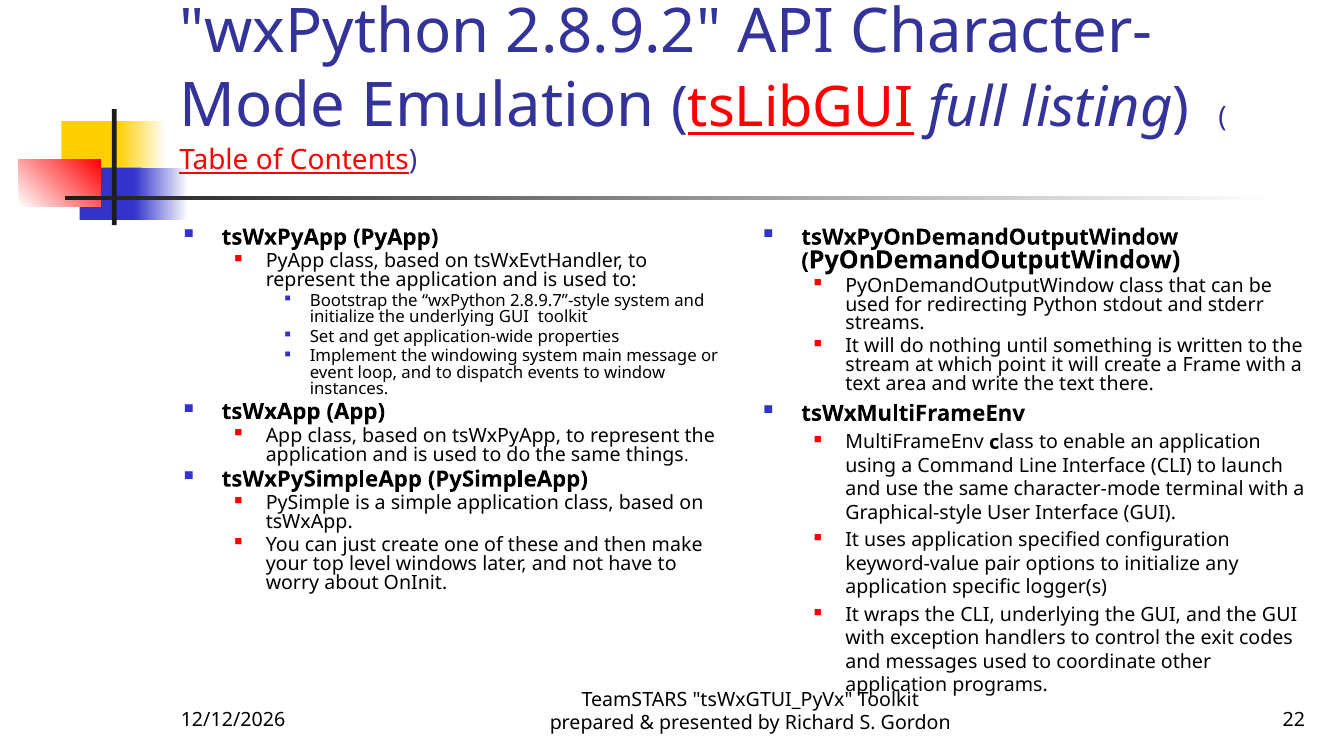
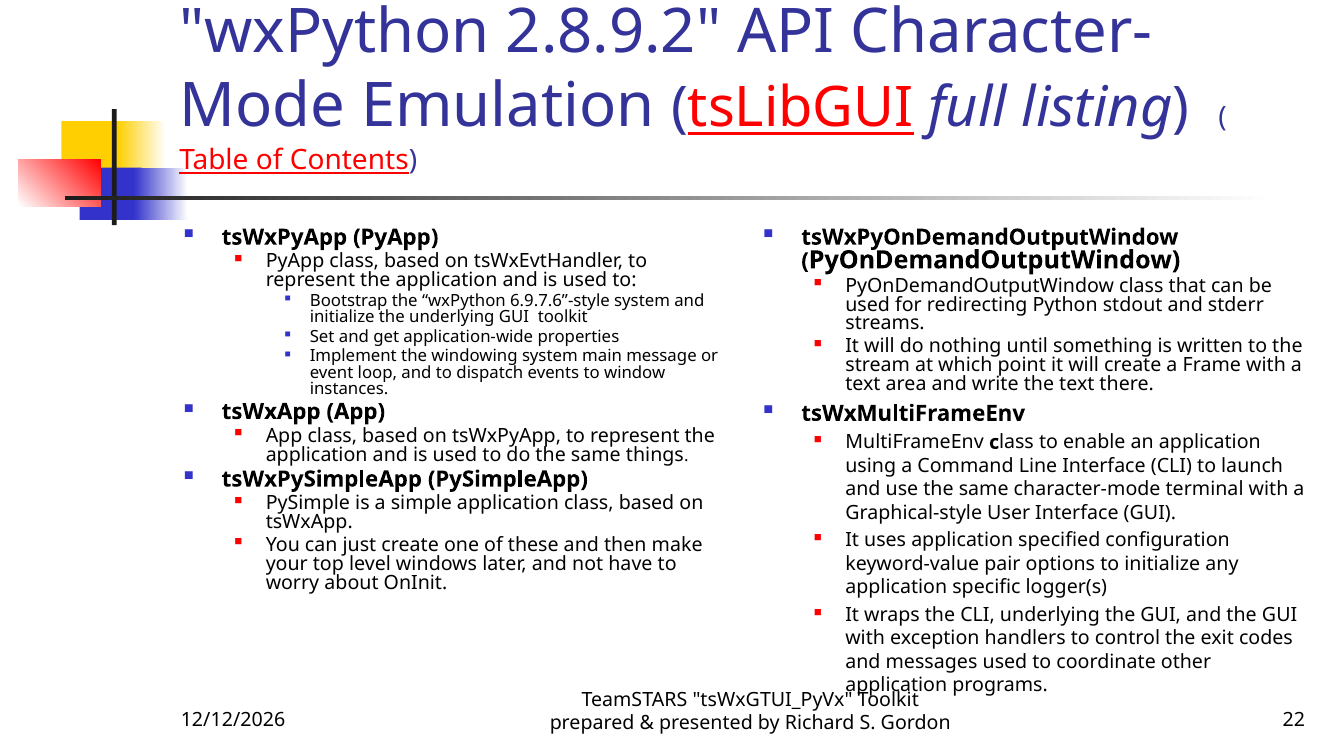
2.8.9.7”-style: 2.8.9.7”-style -> 6.9.7.6”-style
